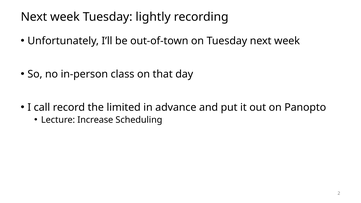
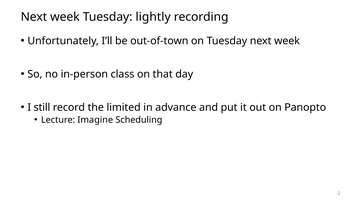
call: call -> still
Increase: Increase -> Imagine
